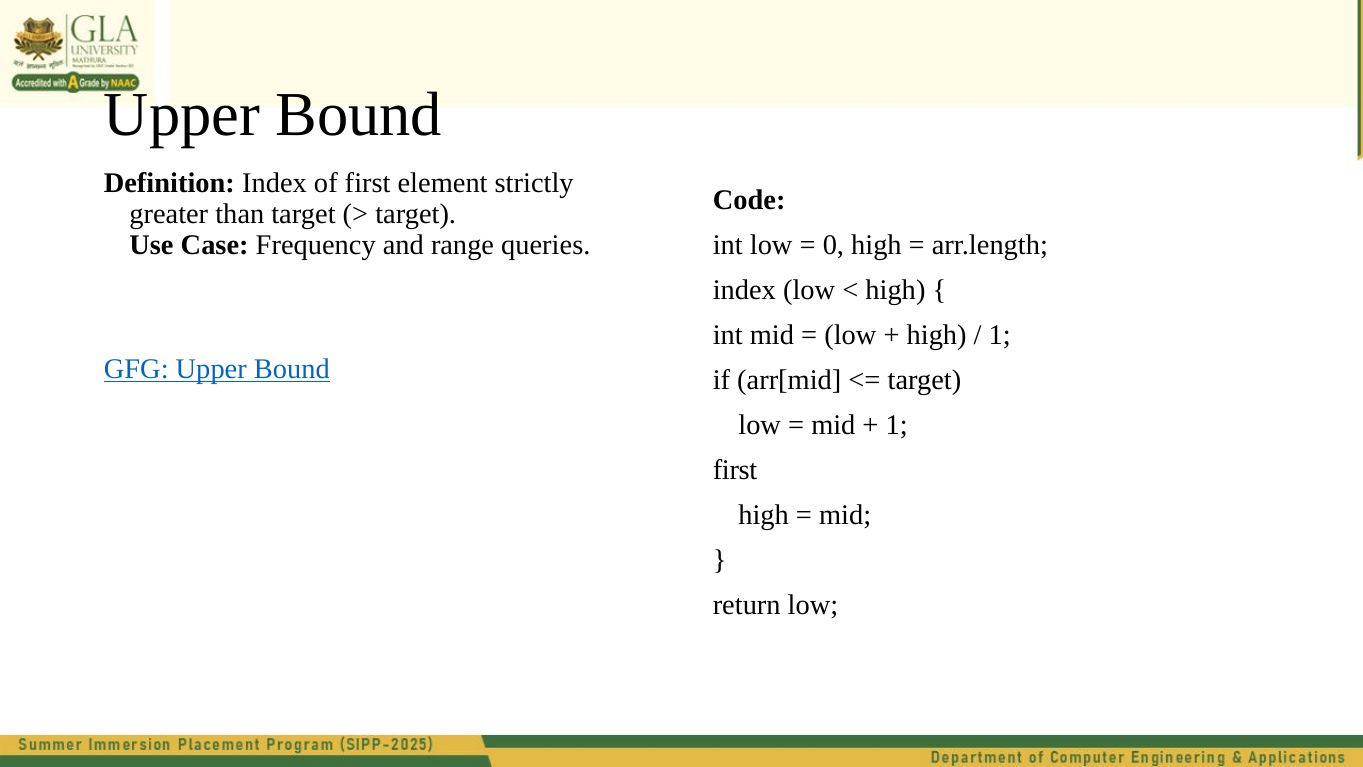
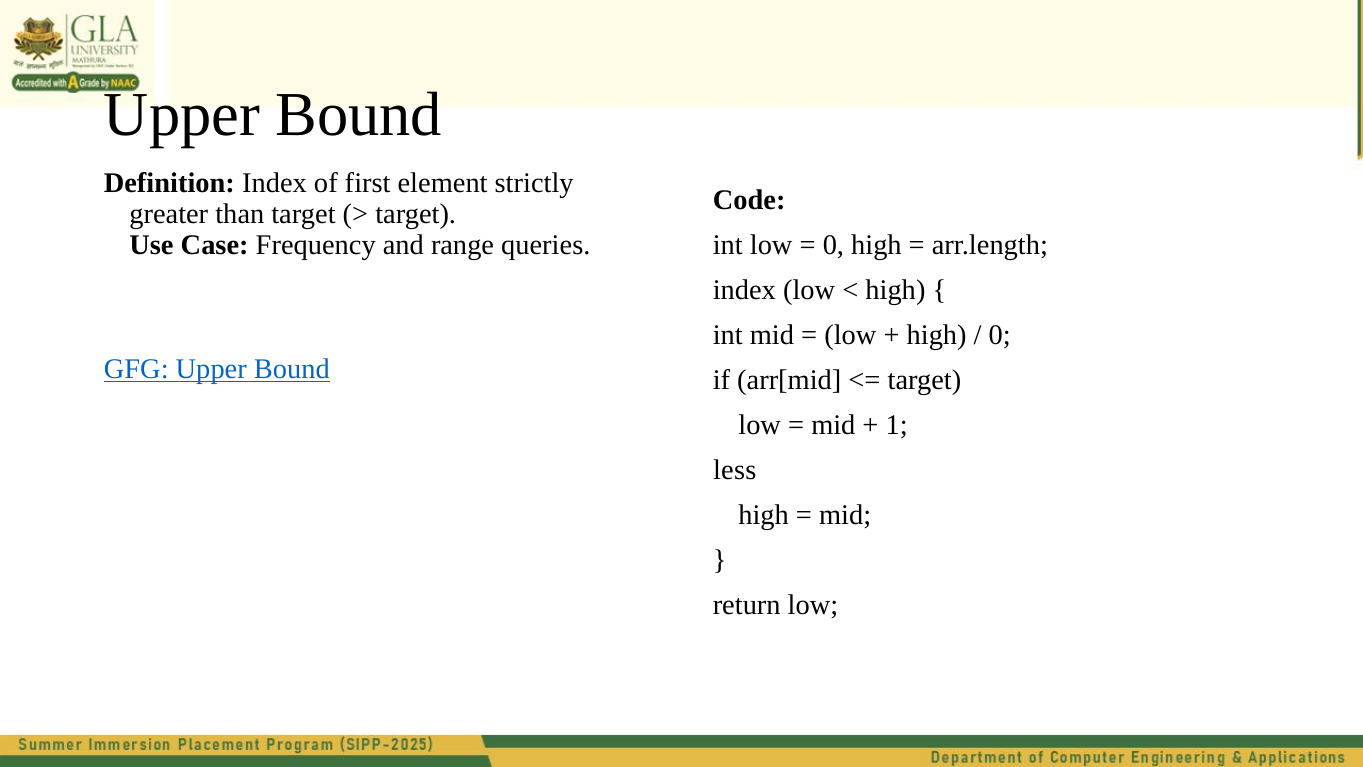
1 at (1000, 335): 1 -> 0
first at (735, 470): first -> less
